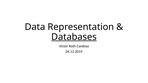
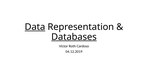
Data underline: none -> present
